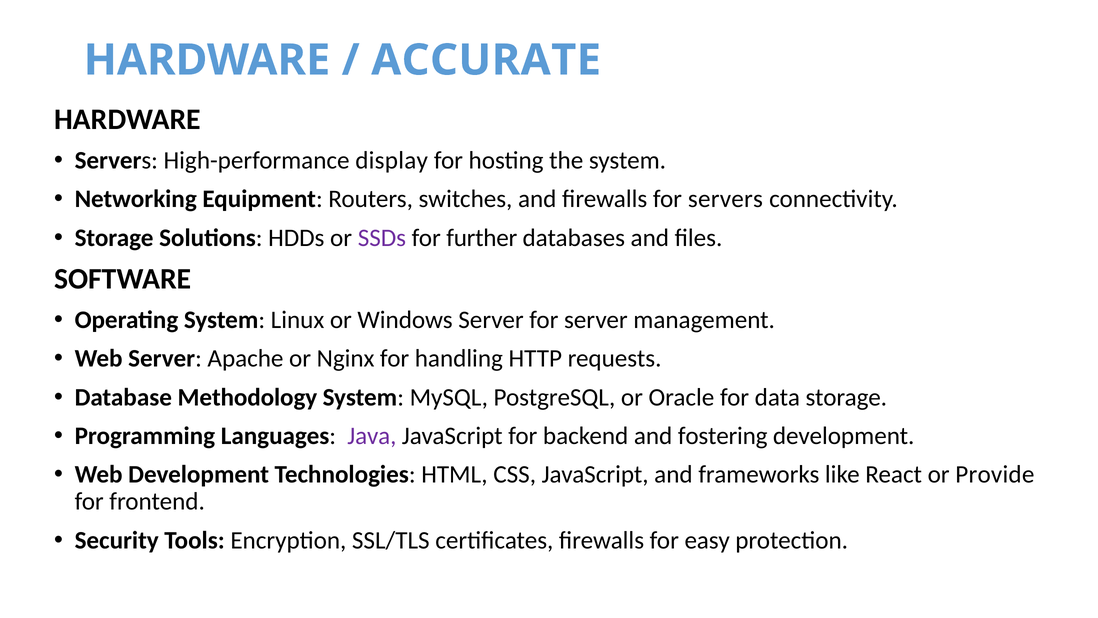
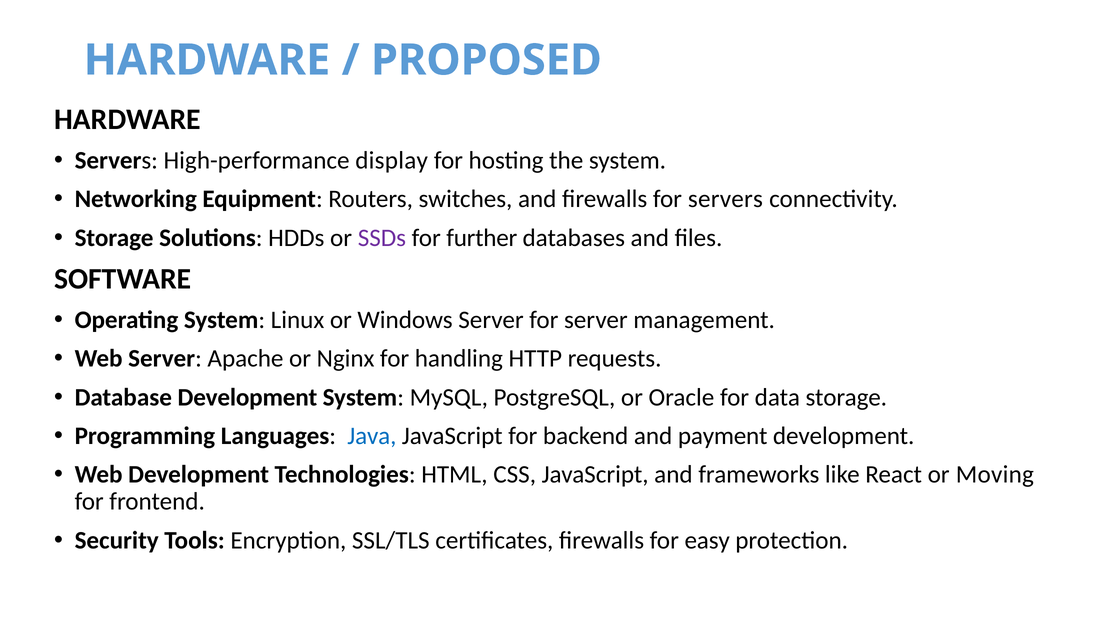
ACCURATE: ACCURATE -> PROPOSED
Database Methodology: Methodology -> Development
Java colour: purple -> blue
fostering: fostering -> payment
Provide: Provide -> Moving
